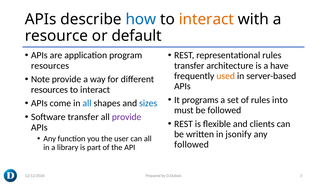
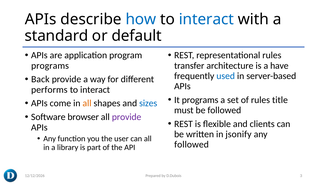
interact at (206, 19) colour: orange -> blue
resource: resource -> standard
resources at (50, 66): resources -> programs
used colour: orange -> blue
Note: Note -> Back
resources at (49, 90): resources -> performs
into: into -> title
all at (87, 103) colour: blue -> orange
Software transfer: transfer -> browser
